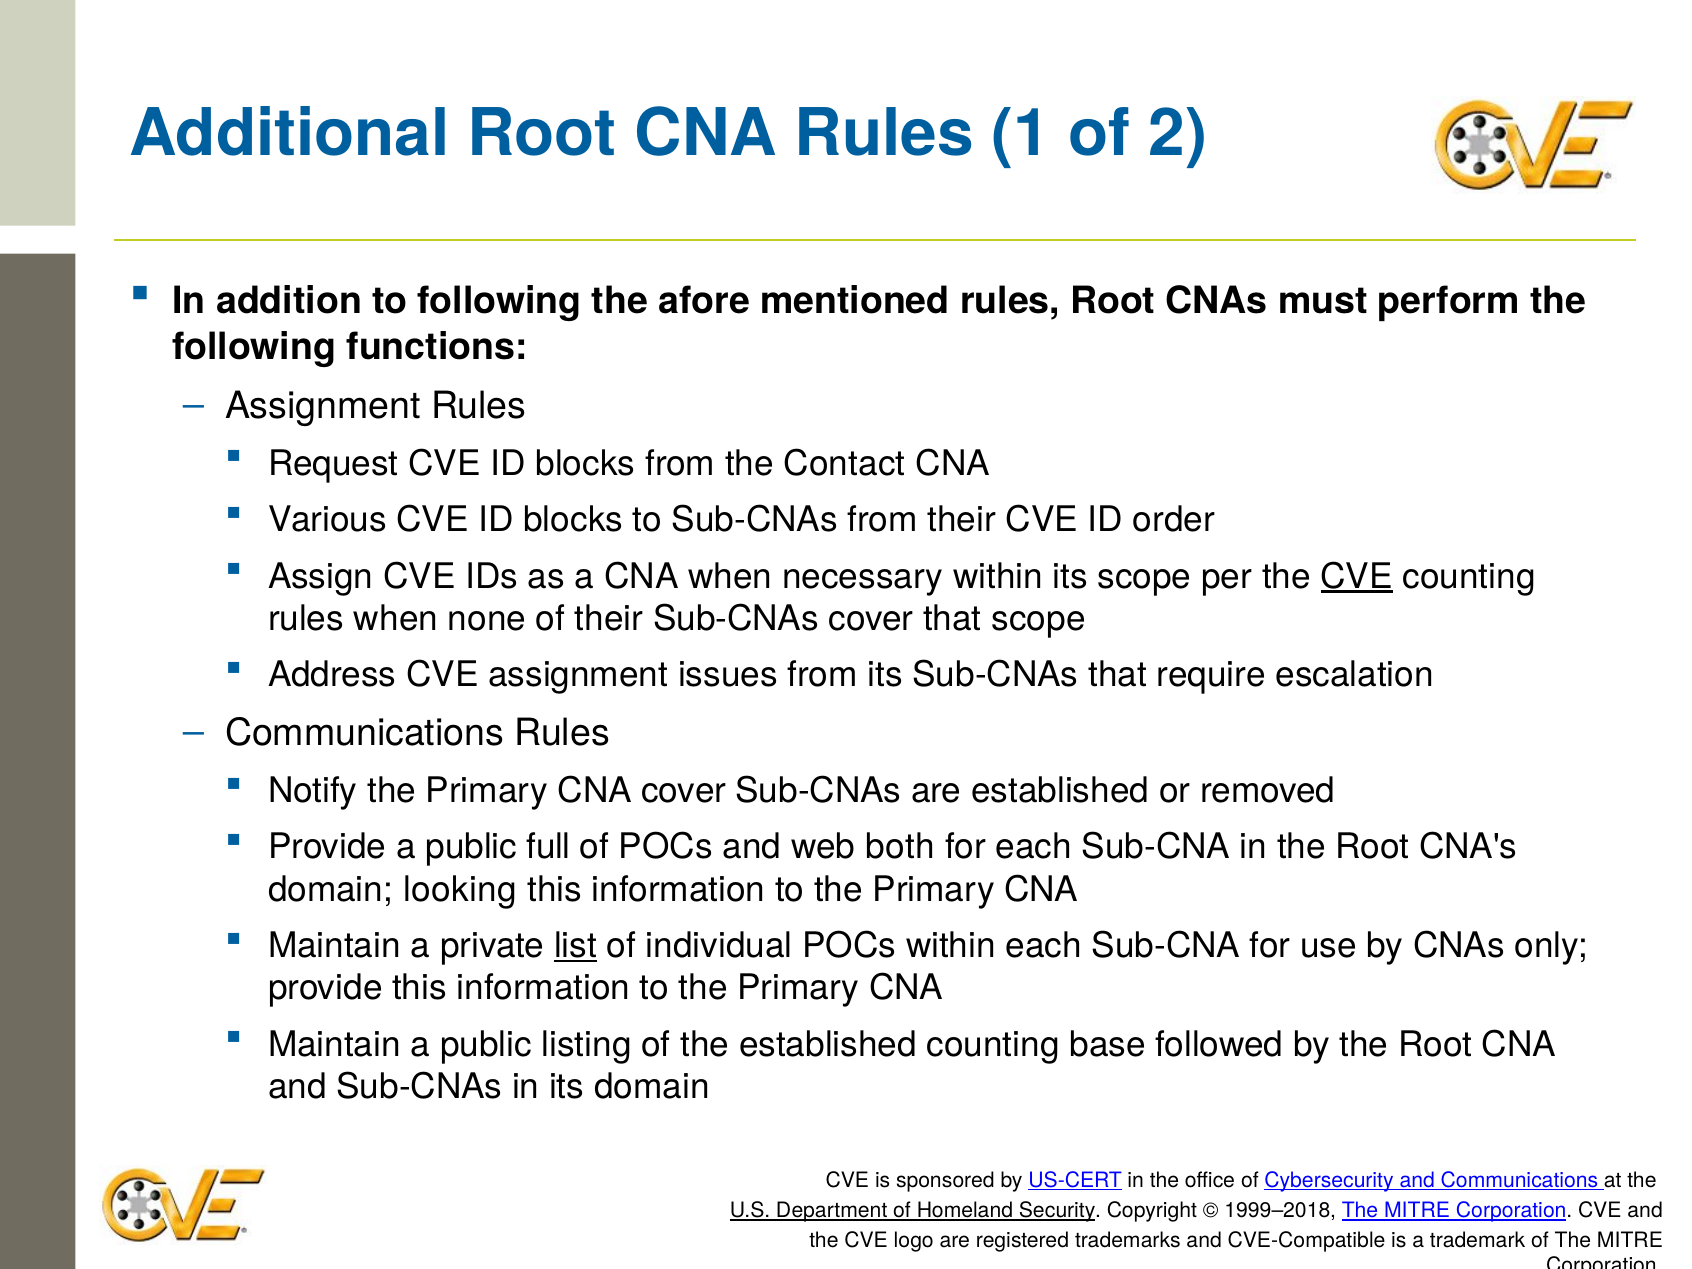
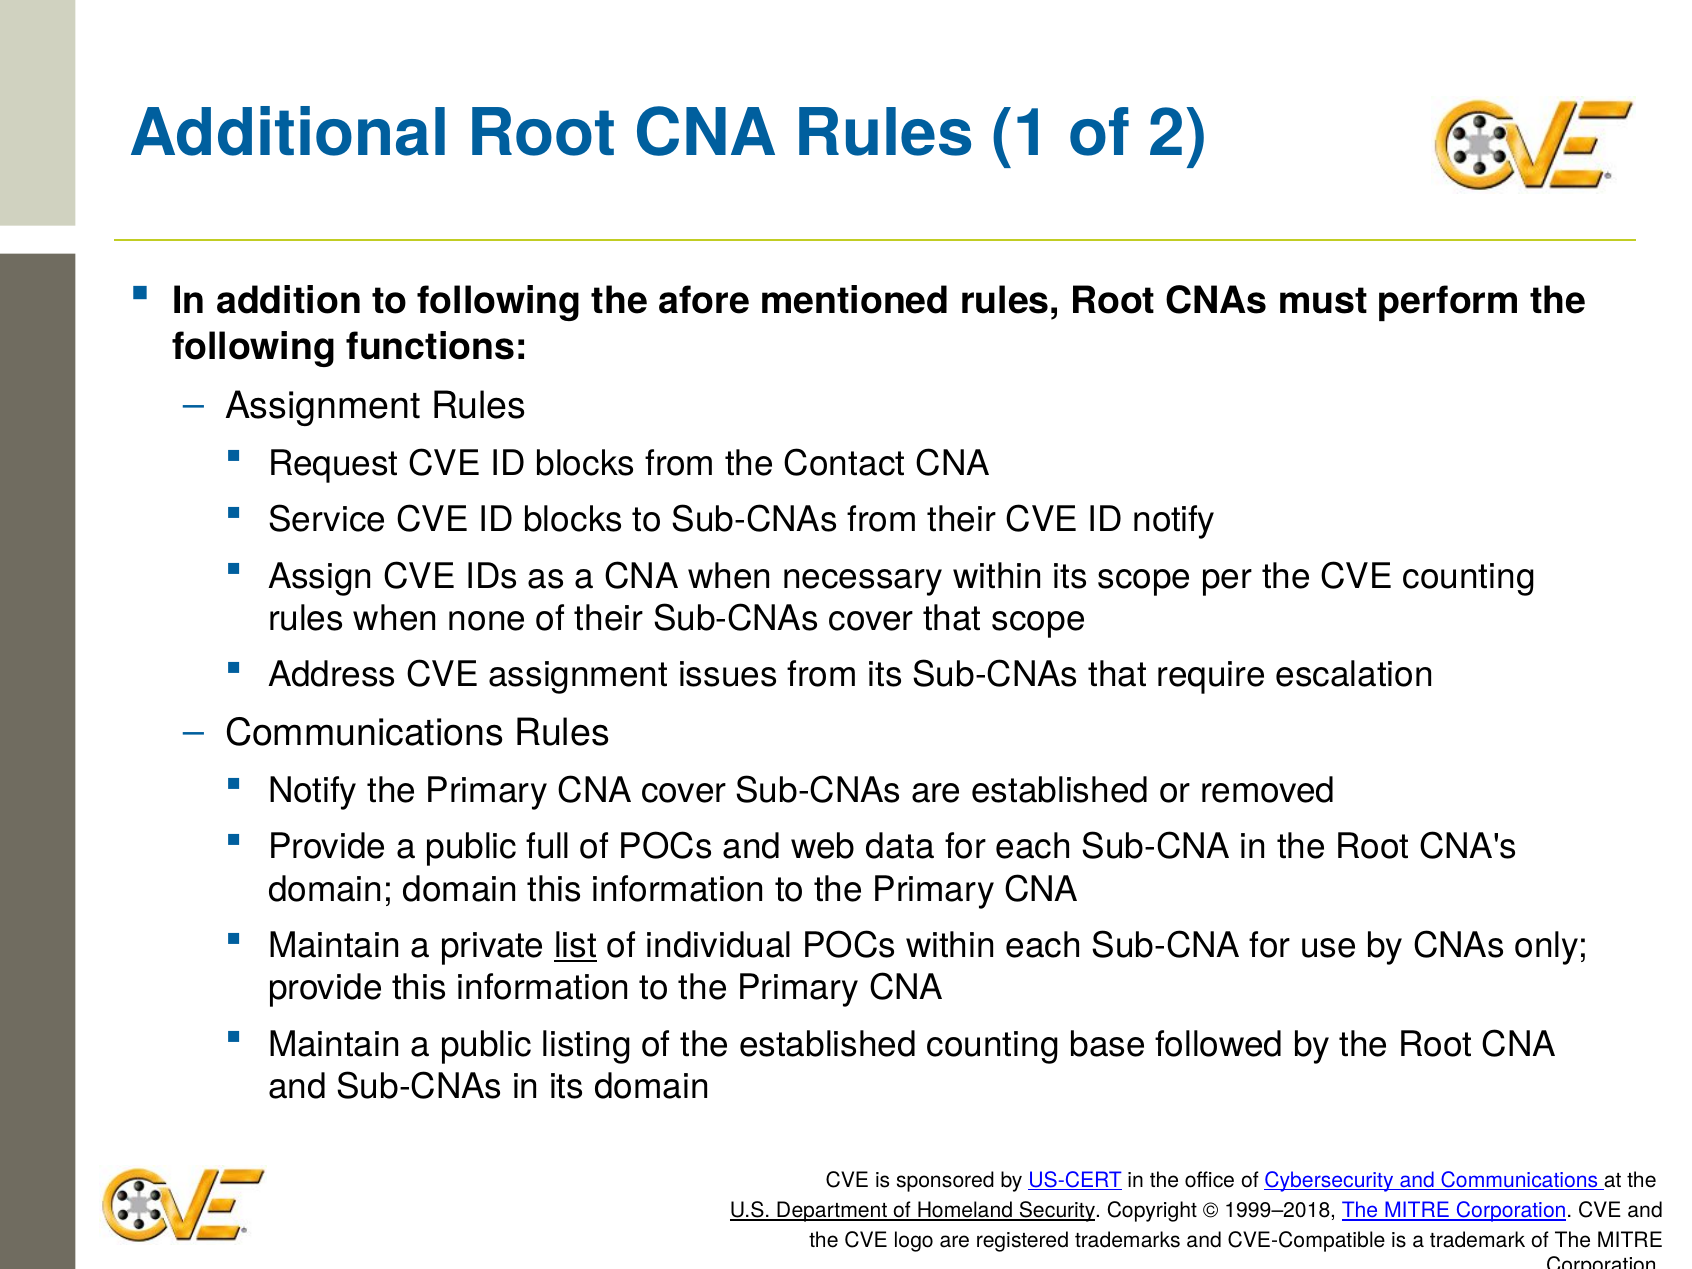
Various: Various -> Service
ID order: order -> notify
CVE at (1357, 576) underline: present -> none
both: both -> data
domain looking: looking -> domain
